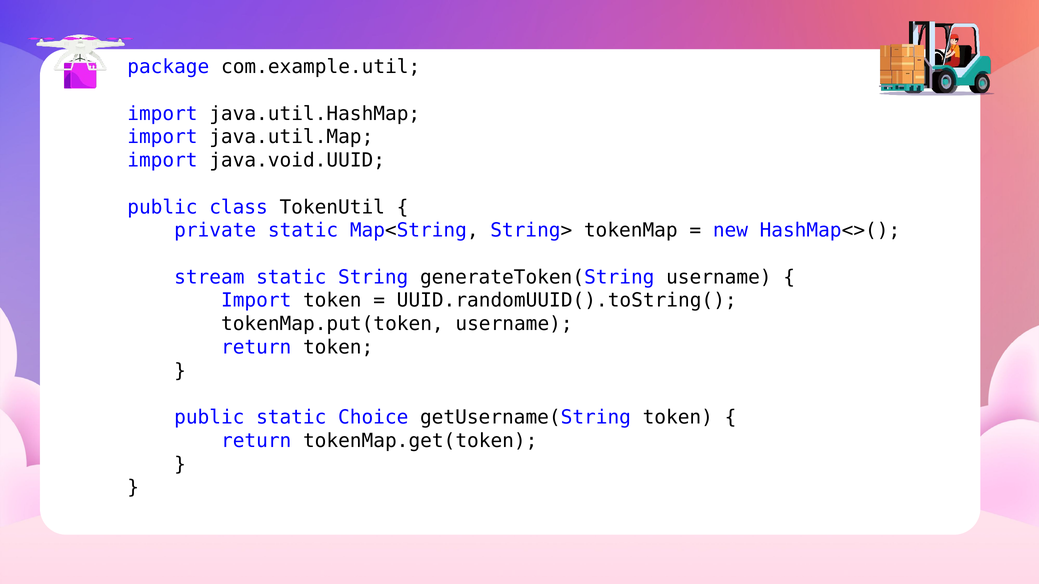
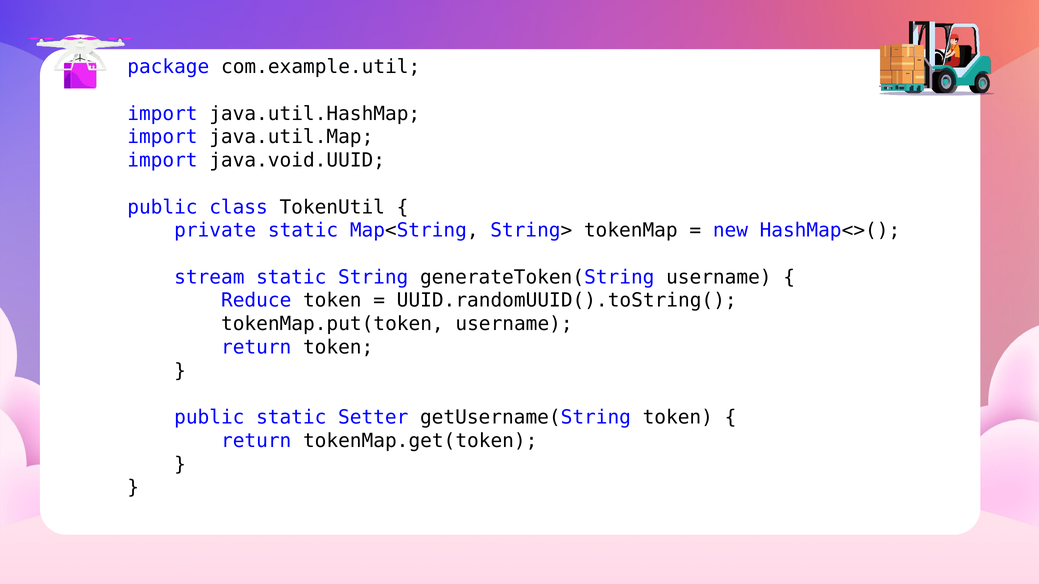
Import at (256, 301): Import -> Reduce
Choice: Choice -> Setter
